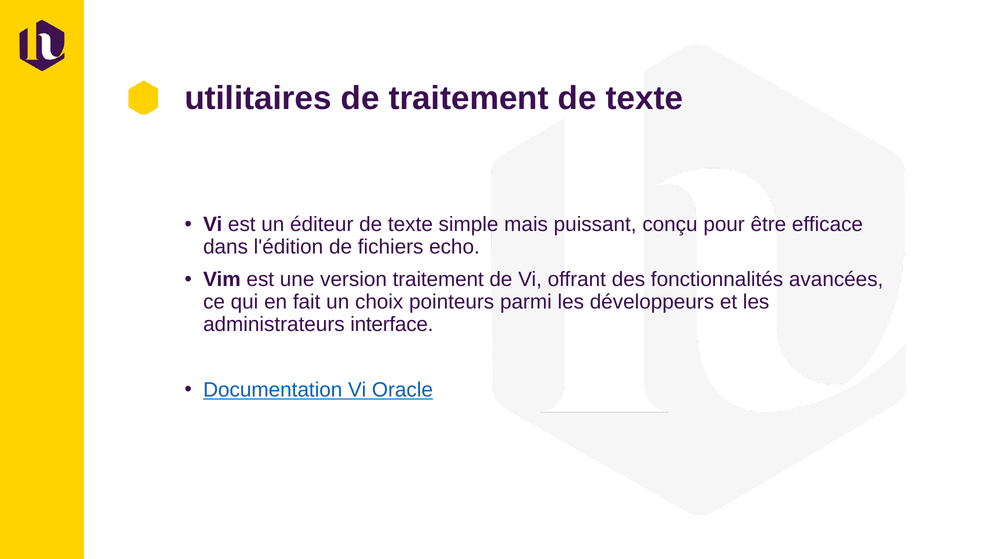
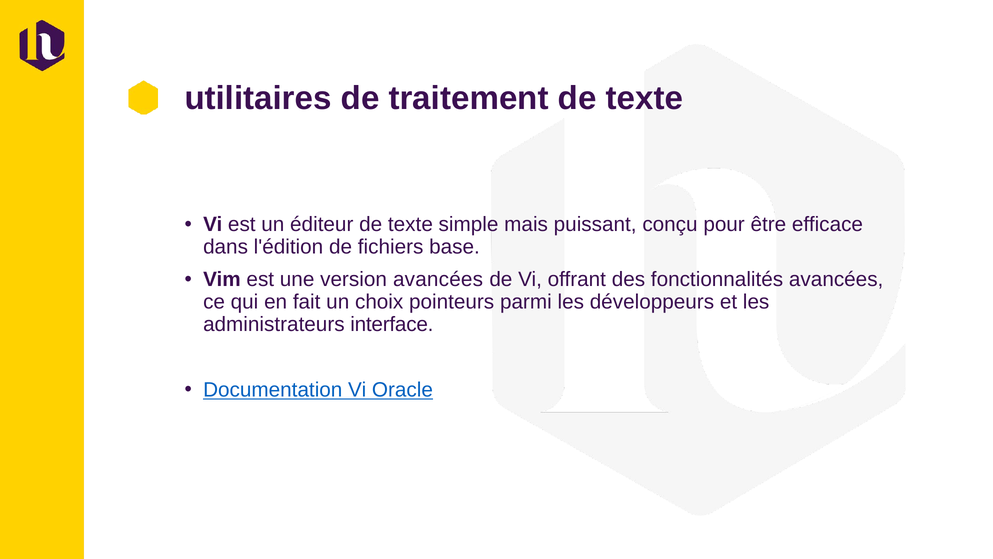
echo: echo -> base
version traitement: traitement -> avancées
